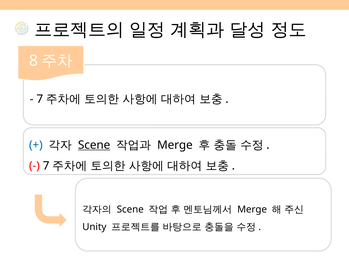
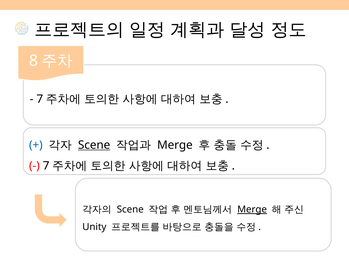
Merge at (252, 210) underline: none -> present
